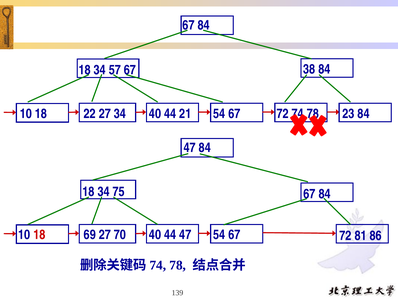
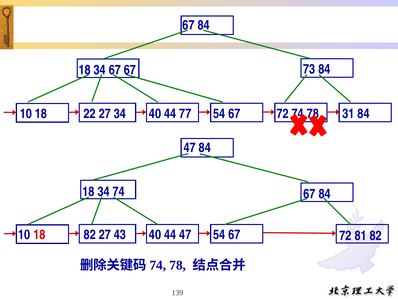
34 57: 57 -> 67
38: 38 -> 73
21: 21 -> 77
23: 23 -> 31
34 75: 75 -> 74
18 69: 69 -> 82
70: 70 -> 43
81 86: 86 -> 82
